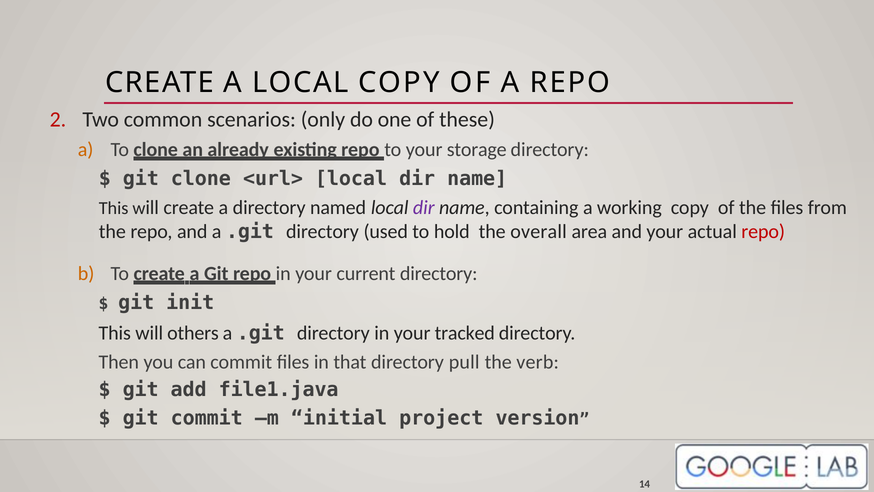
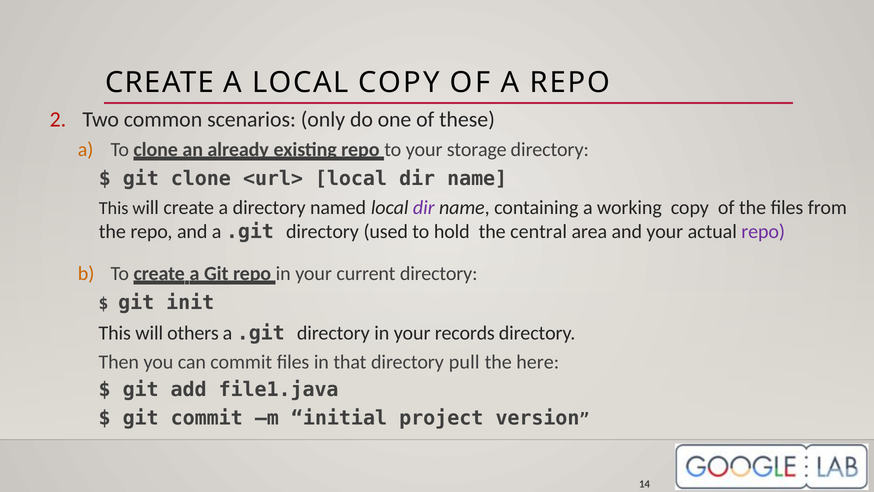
overall: overall -> central
repo at (763, 231) colour: red -> purple
tracked: tracked -> records
verb: verb -> here
